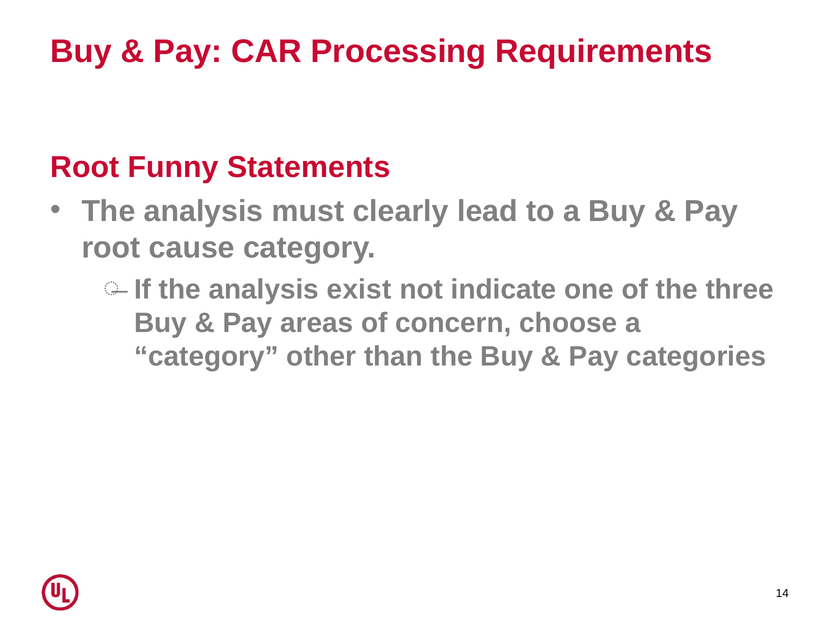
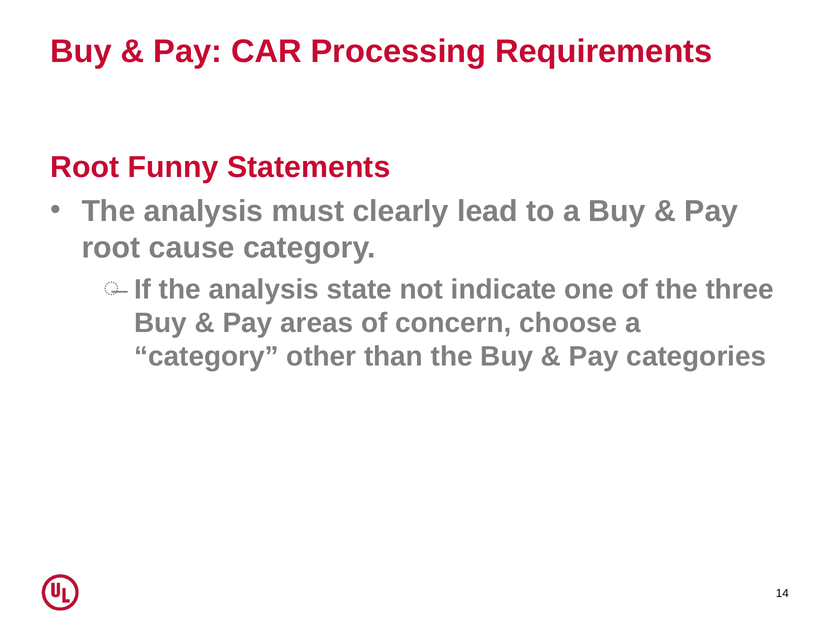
exist: exist -> state
